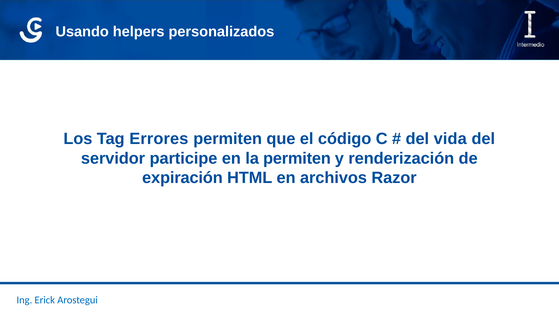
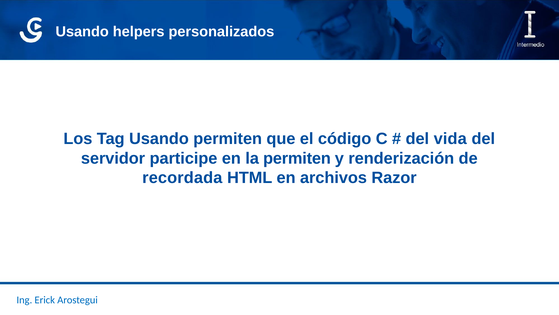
Tag Errores: Errores -> Usando
expiración: expiración -> recordada
